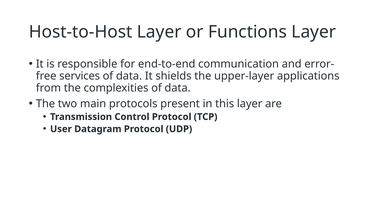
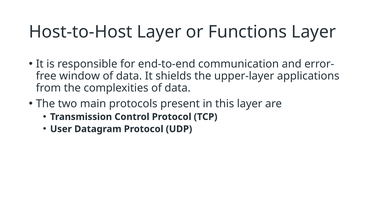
services: services -> window
